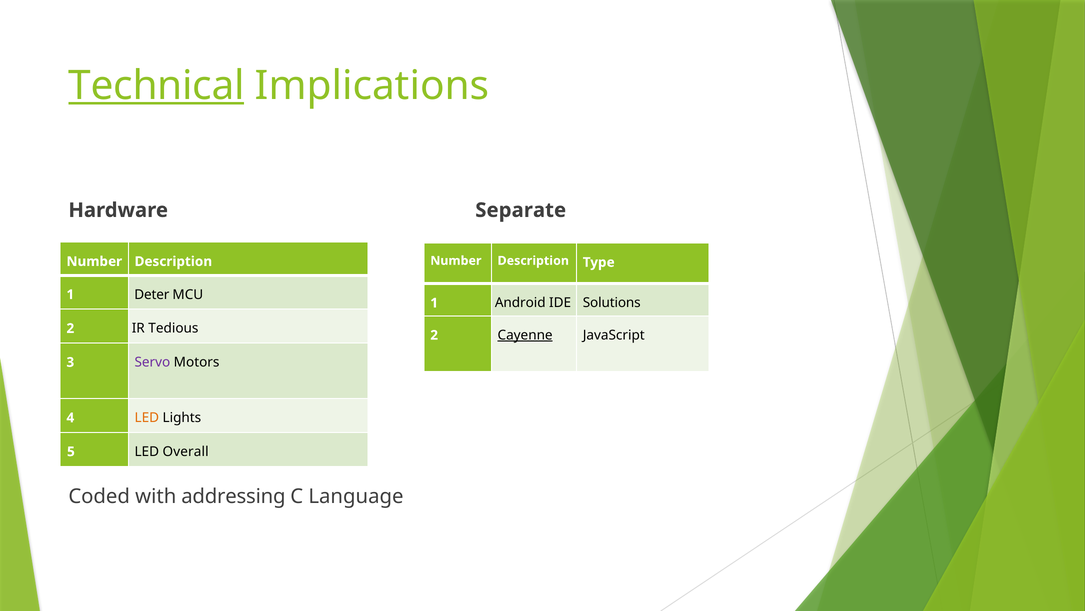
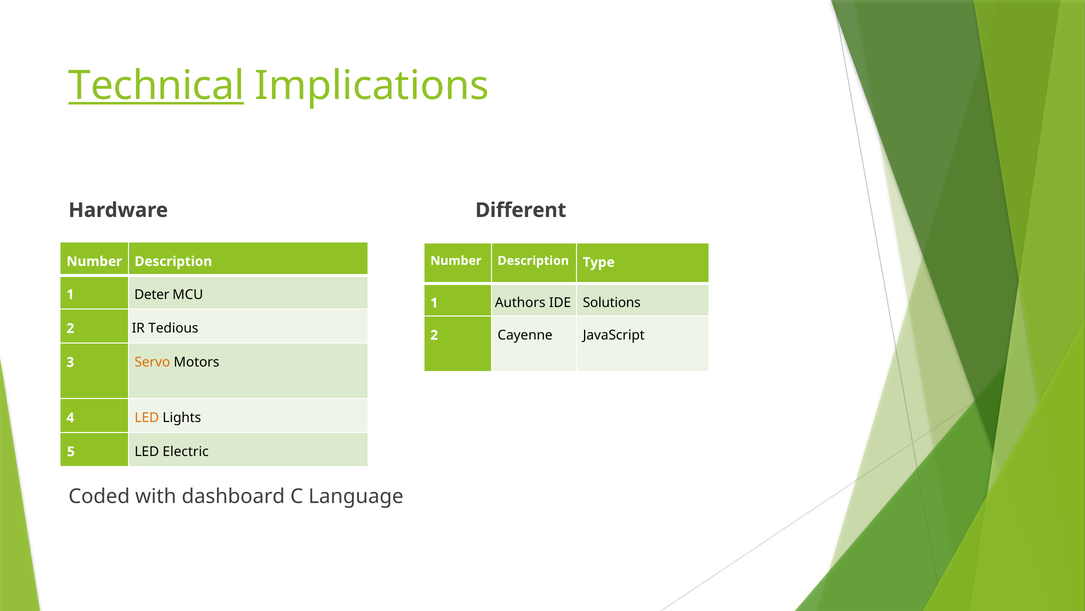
Separate: Separate -> Different
Android: Android -> Authors
Cayenne underline: present -> none
Servo colour: purple -> orange
Overall: Overall -> Electric
addressing: addressing -> dashboard
